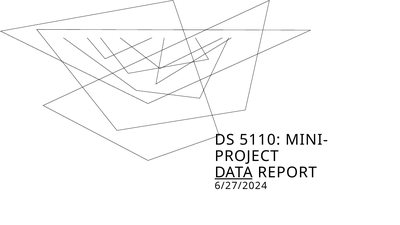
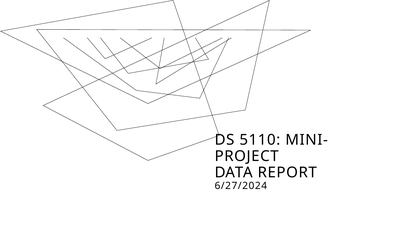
DATA underline: present -> none
